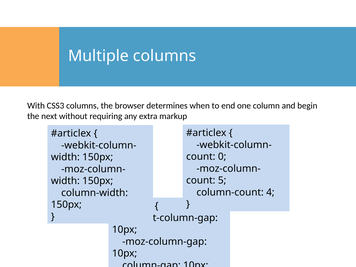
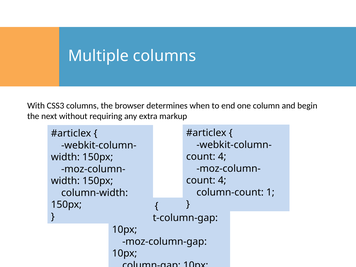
0 at (222, 157): 0 -> 4
5 at (222, 180): 5 -> 4
4: 4 -> 1
